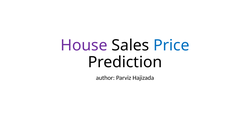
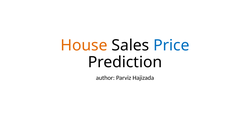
House colour: purple -> orange
